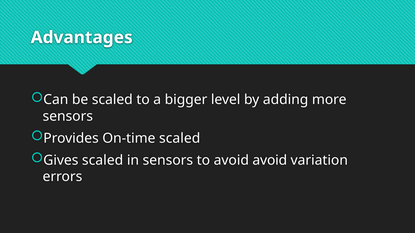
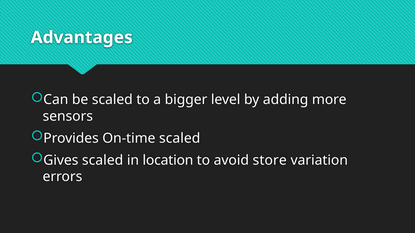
in sensors: sensors -> location
avoid avoid: avoid -> store
